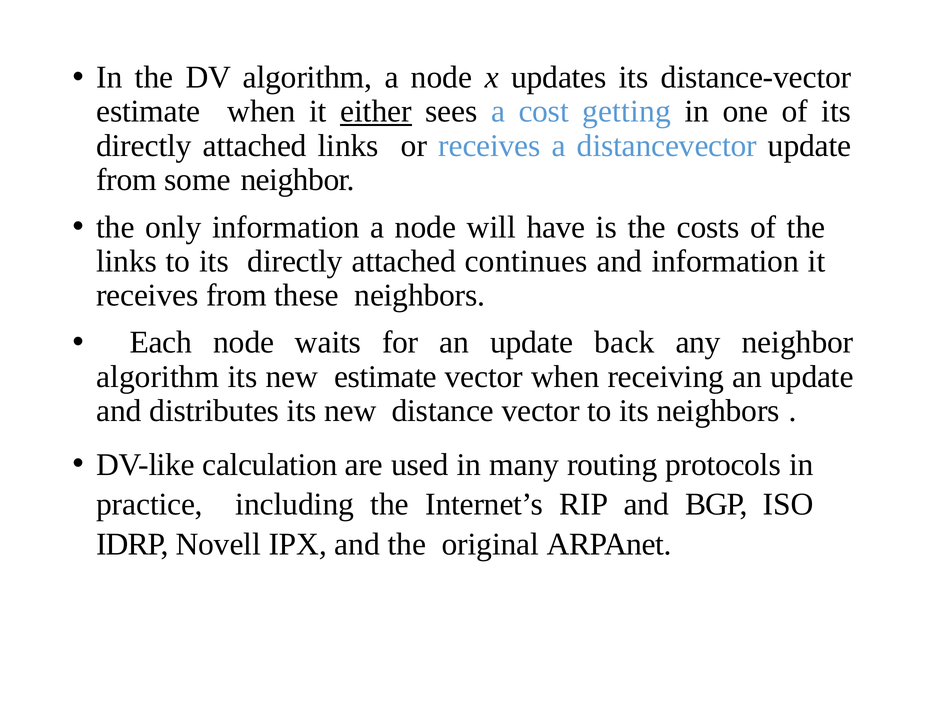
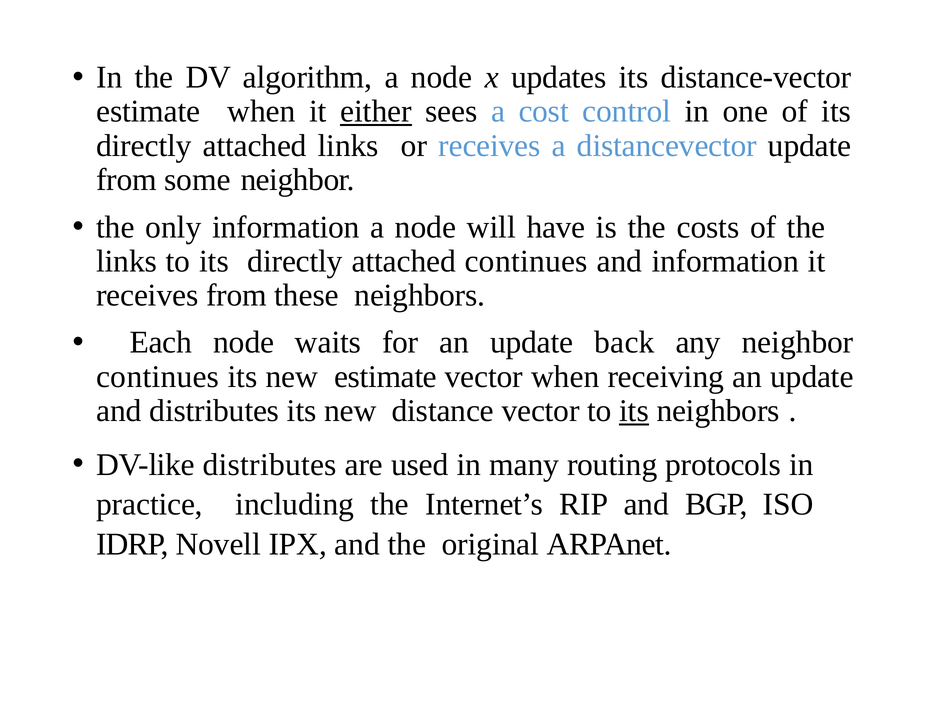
getting: getting -> control
algorithm at (158, 377): algorithm -> continues
its at (634, 411) underline: none -> present
DV-like calculation: calculation -> distributes
